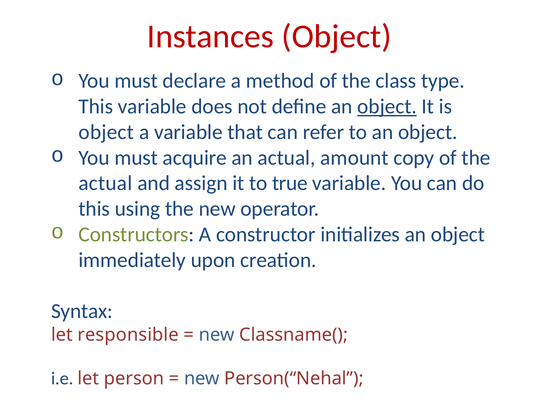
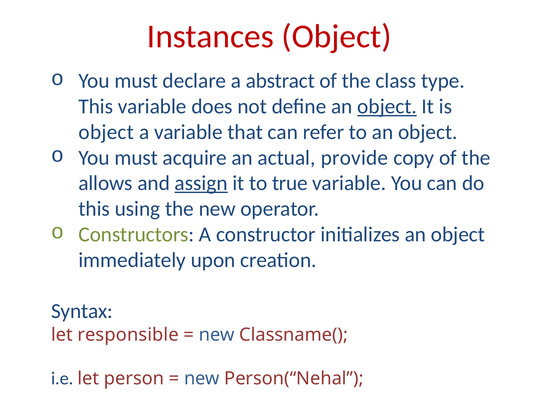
method: method -> abstract
amount: amount -> provide
actual at (105, 183): actual -> allows
assign underline: none -> present
